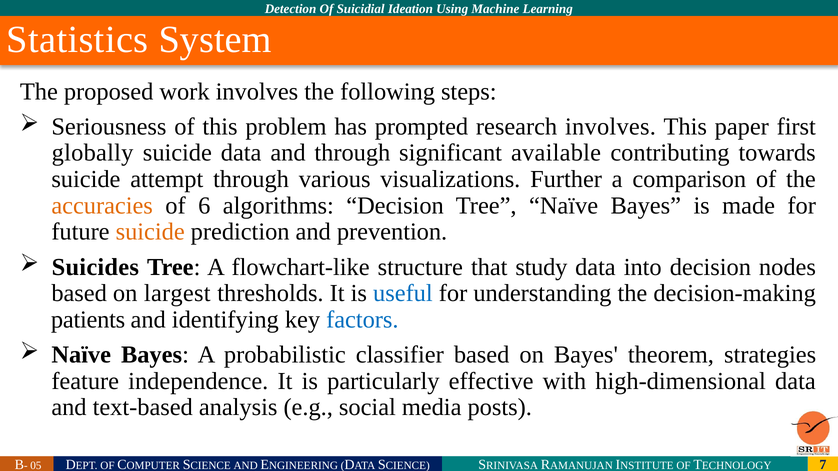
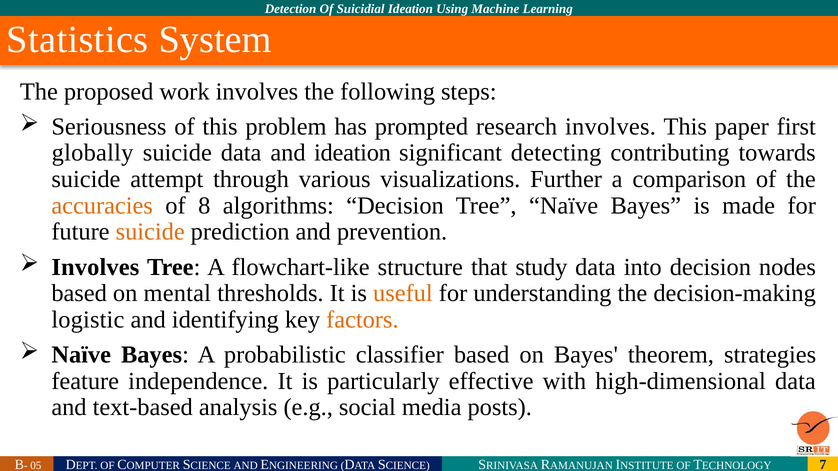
and through: through -> ideation
available: available -> detecting
6: 6 -> 8
Suicides at (95, 267): Suicides -> Involves
largest: largest -> mental
useful colour: blue -> orange
patients: patients -> logistic
factors colour: blue -> orange
